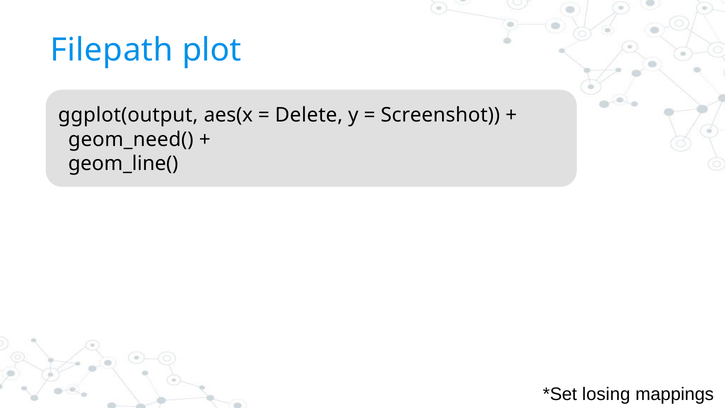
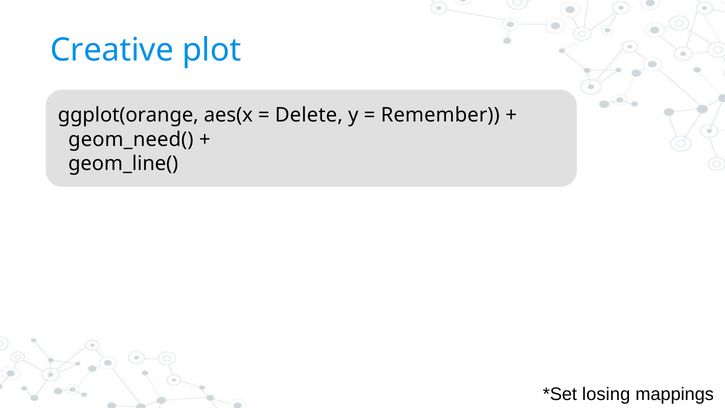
Filepath: Filepath -> Creative
ggplot(output: ggplot(output -> ggplot(orange
Screenshot: Screenshot -> Remember
